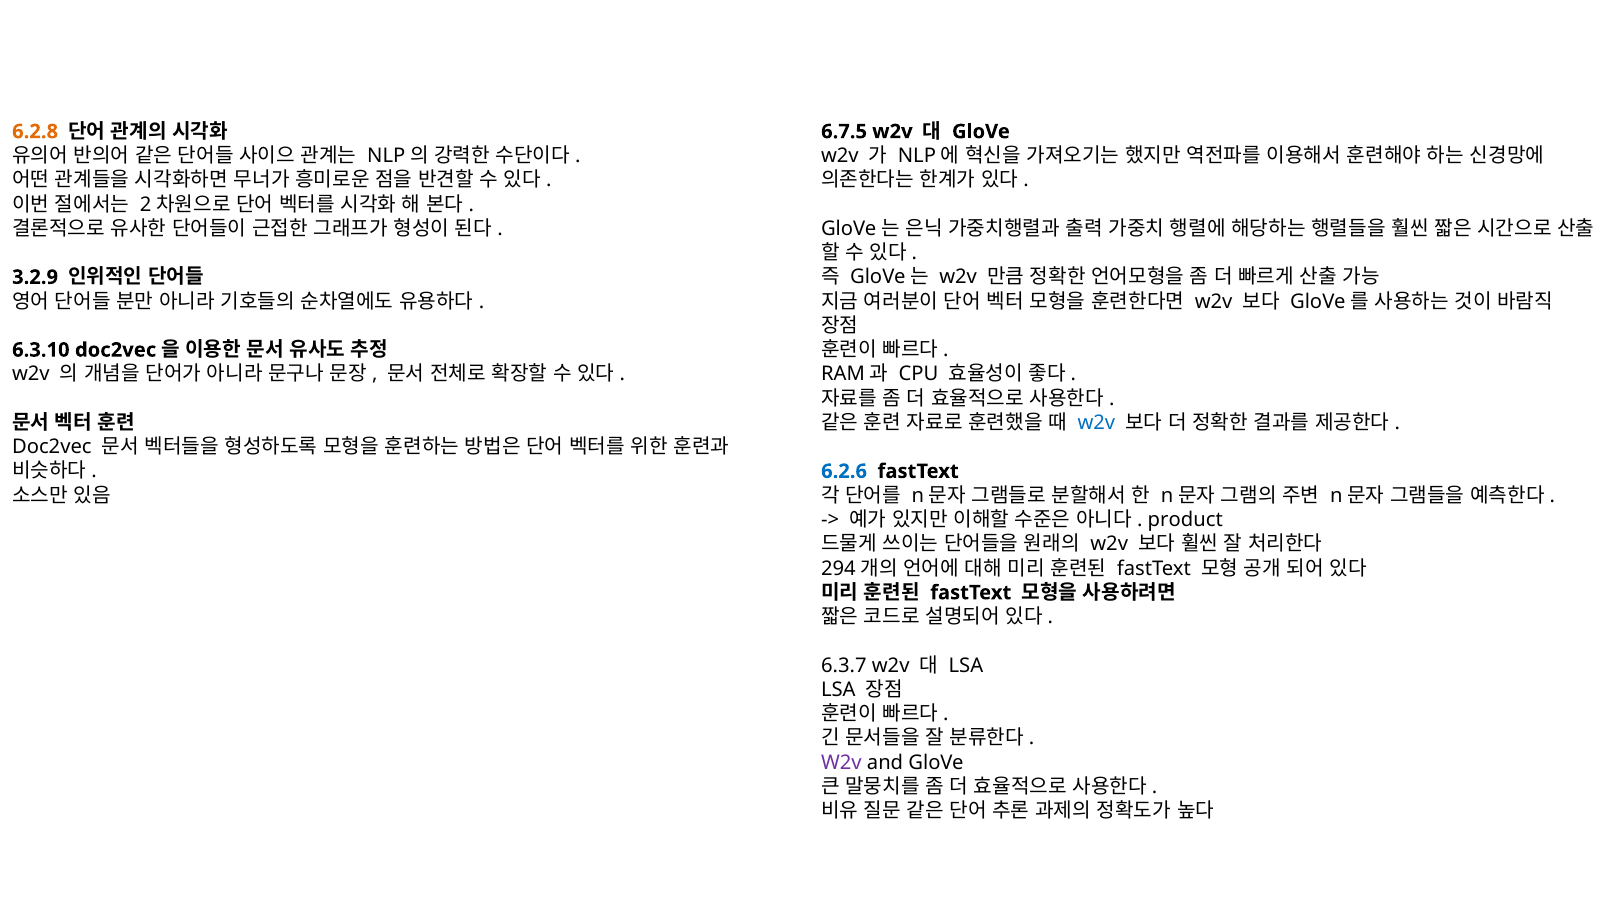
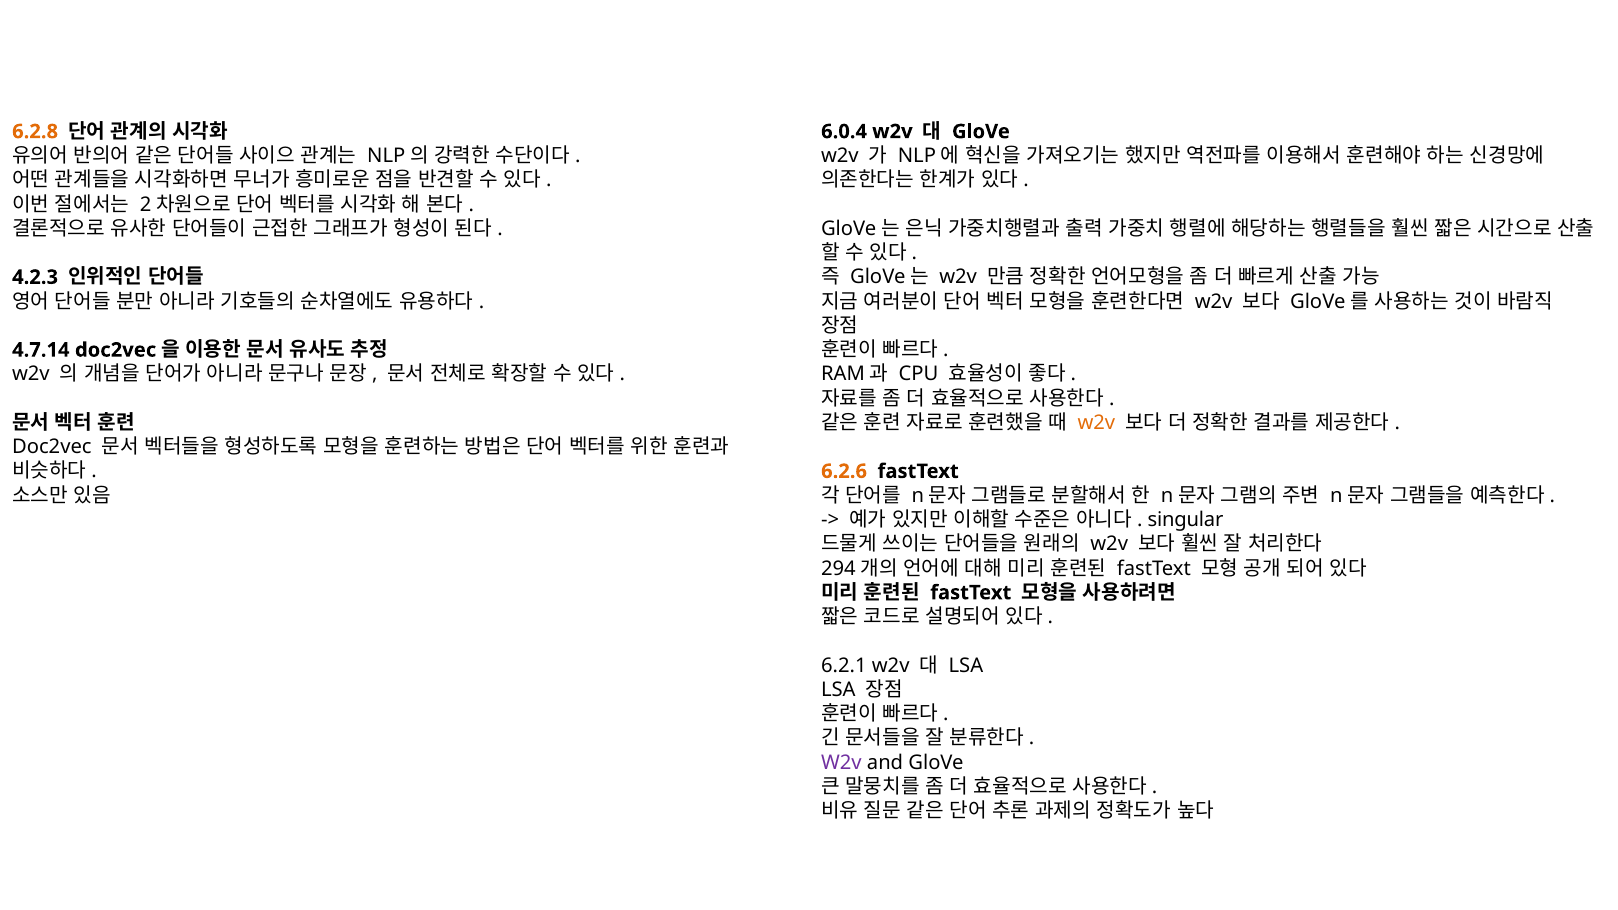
6.7.5: 6.7.5 -> 6.0.4
3.2.9: 3.2.9 -> 4.2.3
6.3.10: 6.3.10 -> 4.7.14
w2v at (1096, 423) colour: blue -> orange
6.2.6 colour: blue -> orange
product: product -> singular
6.3.7: 6.3.7 -> 6.2.1
